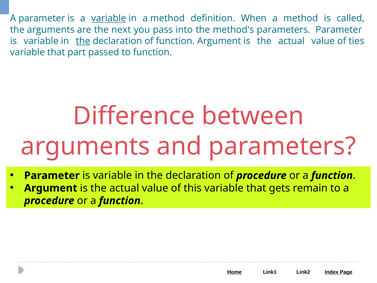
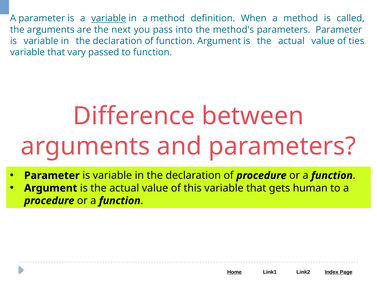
the at (83, 41) underline: present -> none
part: part -> vary
remain: remain -> human
